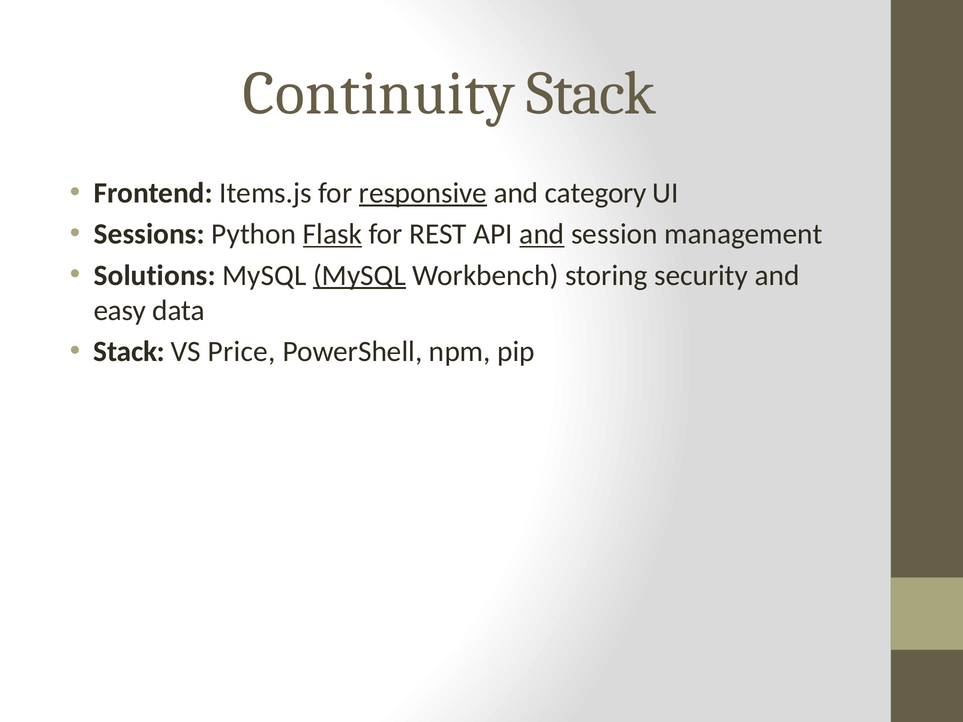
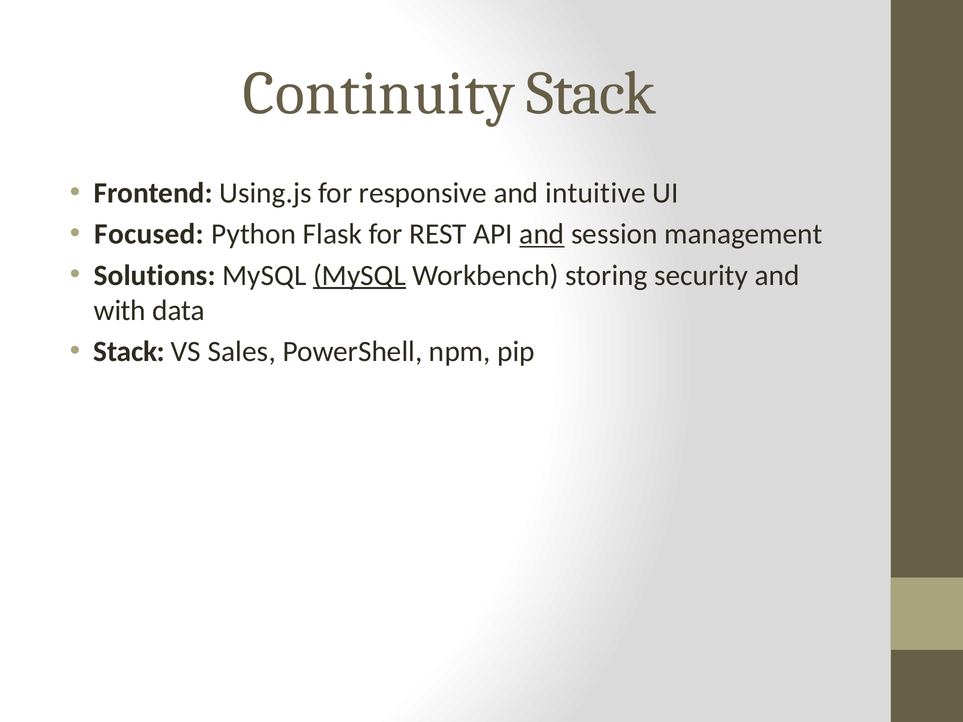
Items.js: Items.js -> Using.js
responsive underline: present -> none
category: category -> intuitive
Sessions: Sessions -> Focused
Flask underline: present -> none
easy: easy -> with
Price: Price -> Sales
